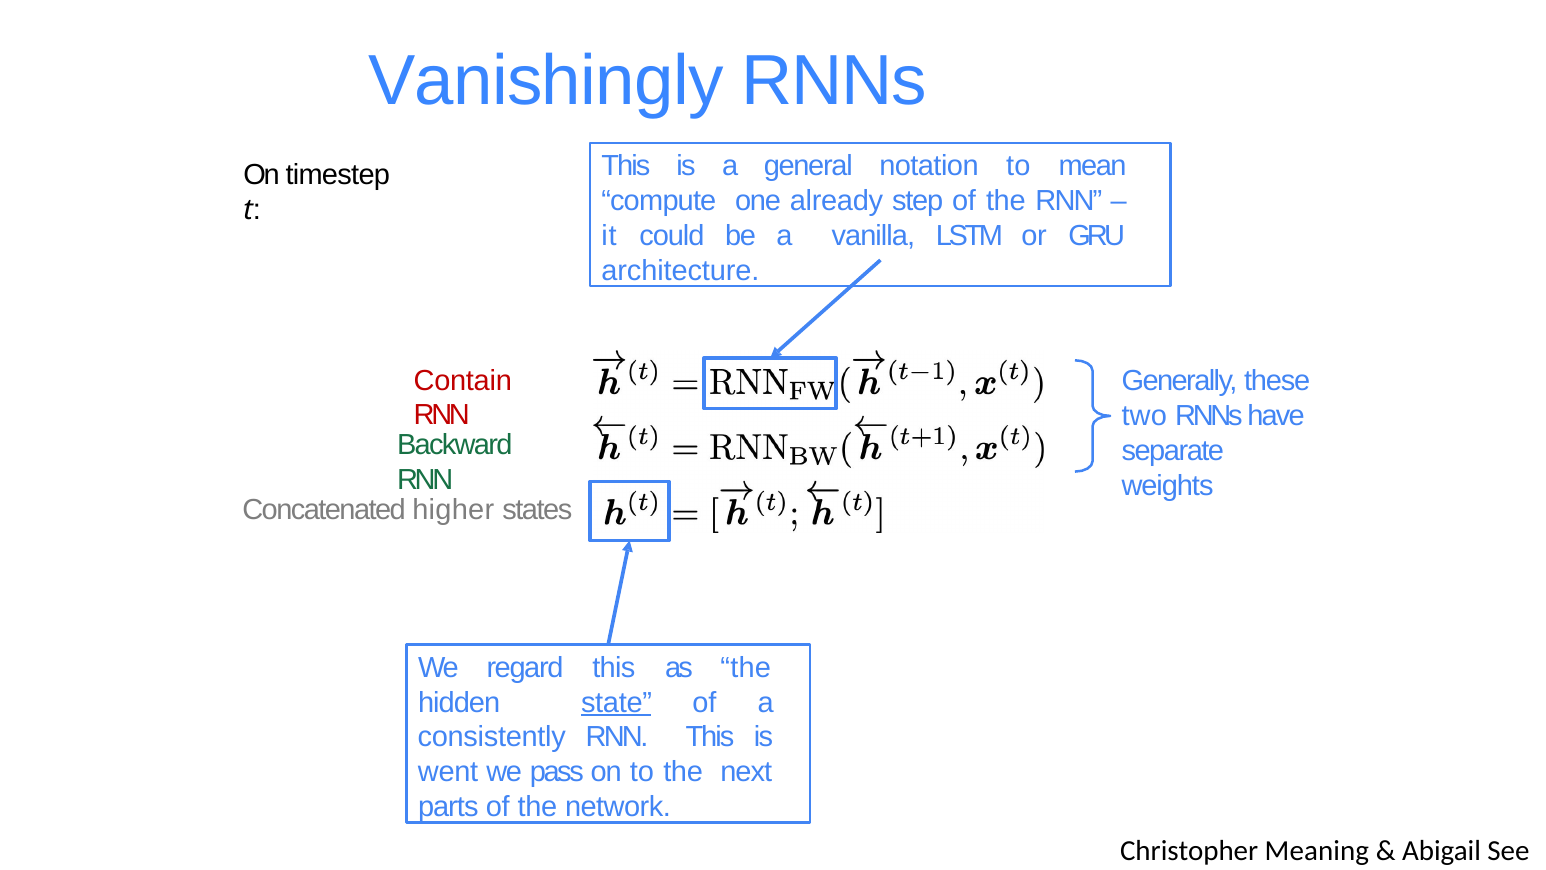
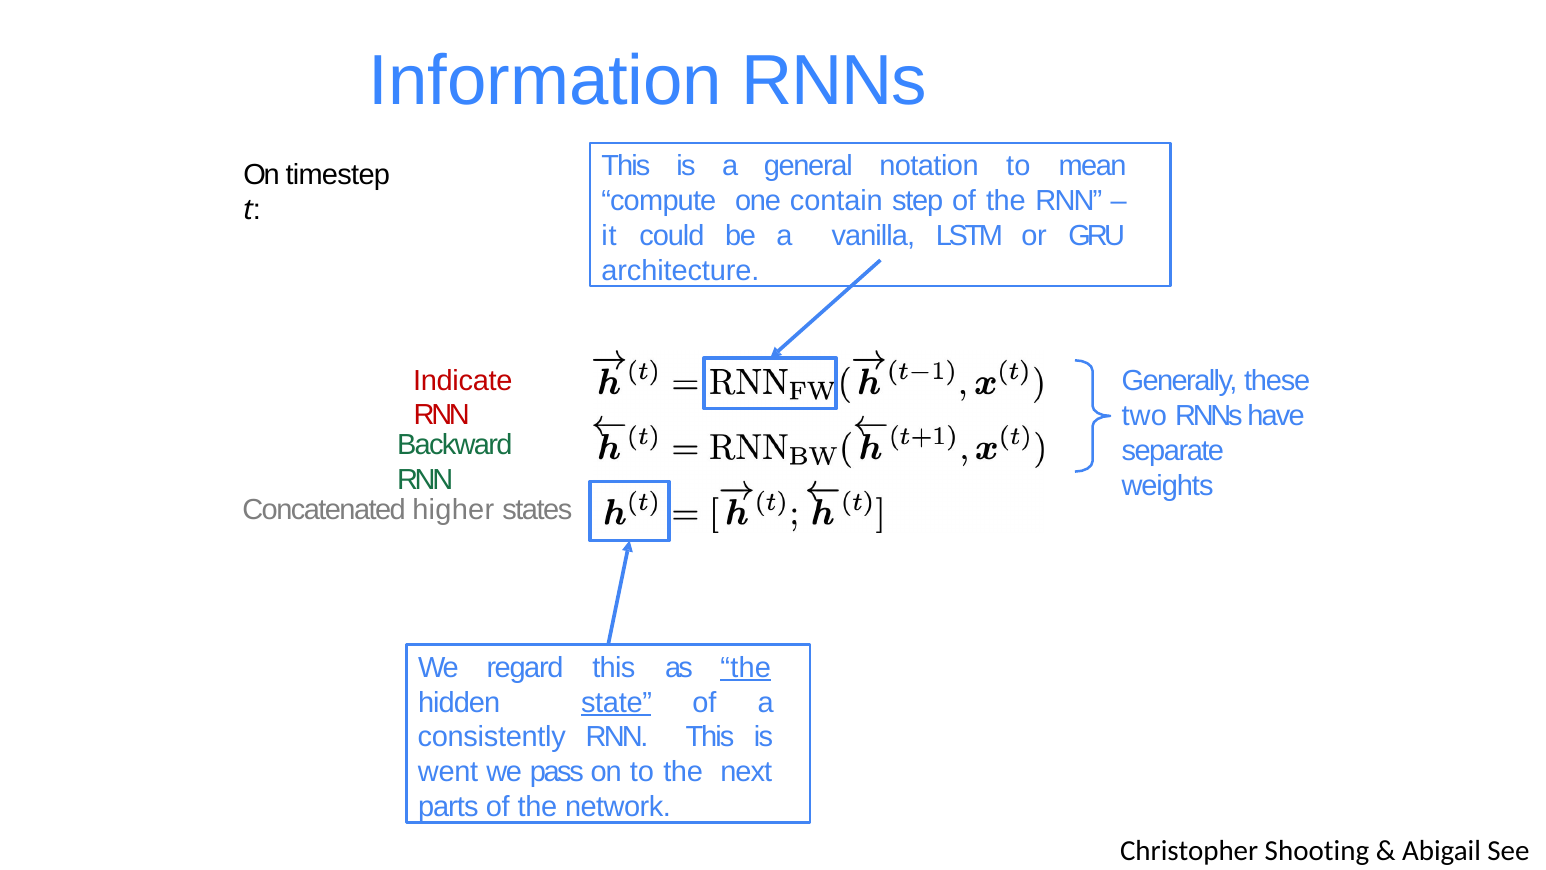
Vanishingly: Vanishingly -> Information
already: already -> contain
Contain: Contain -> Indicate
the at (746, 668) underline: none -> present
Meaning: Meaning -> Shooting
